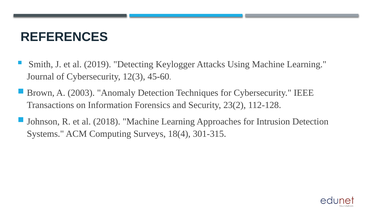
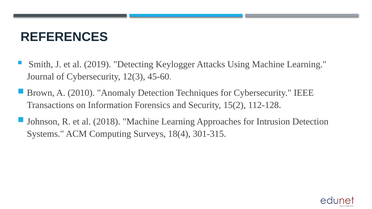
2003: 2003 -> 2010
23(2: 23(2 -> 15(2
